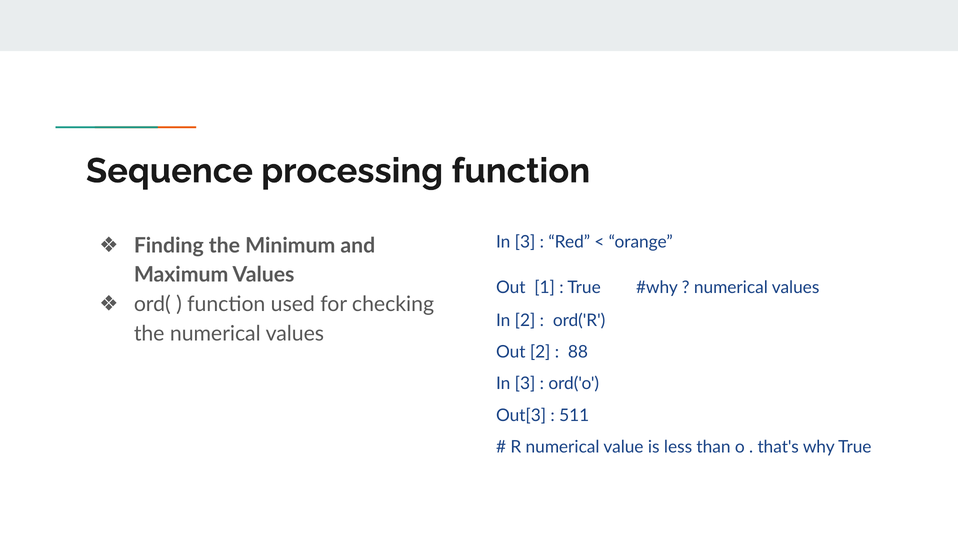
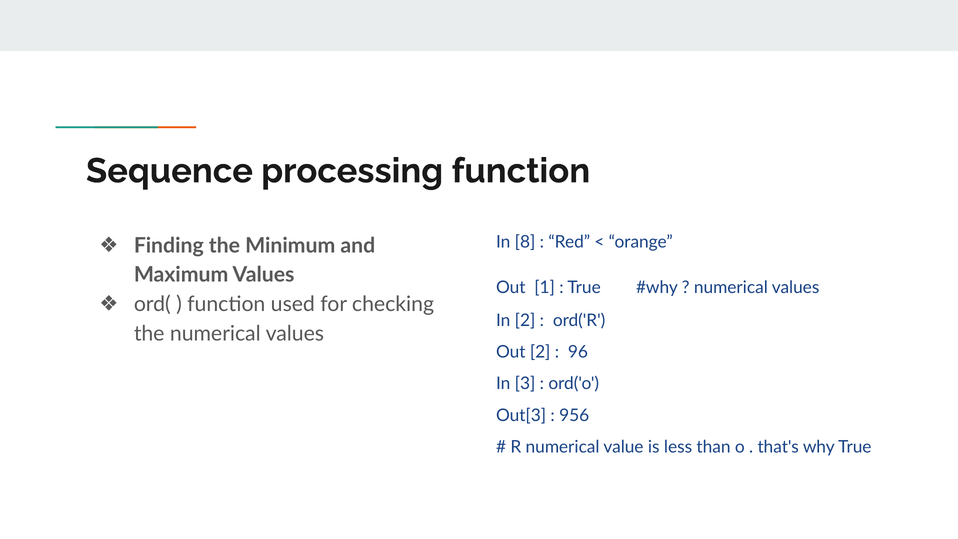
3 at (525, 242): 3 -> 8
88: 88 -> 96
511: 511 -> 956
